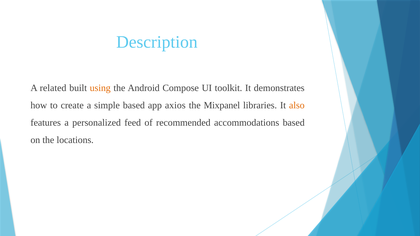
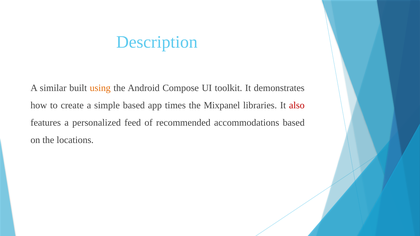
related: related -> similar
axios: axios -> times
also colour: orange -> red
